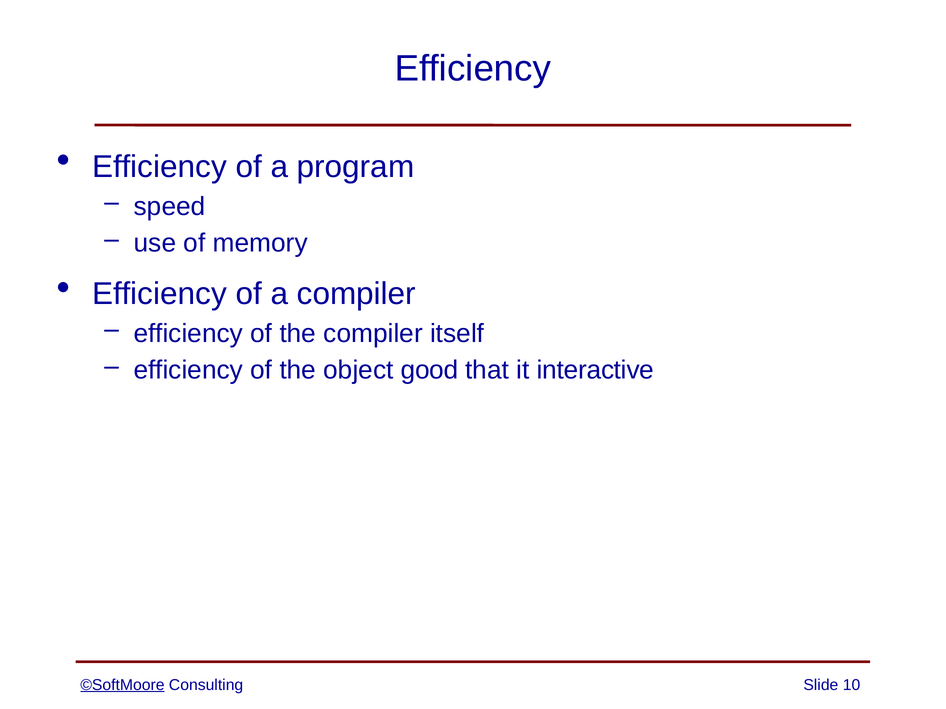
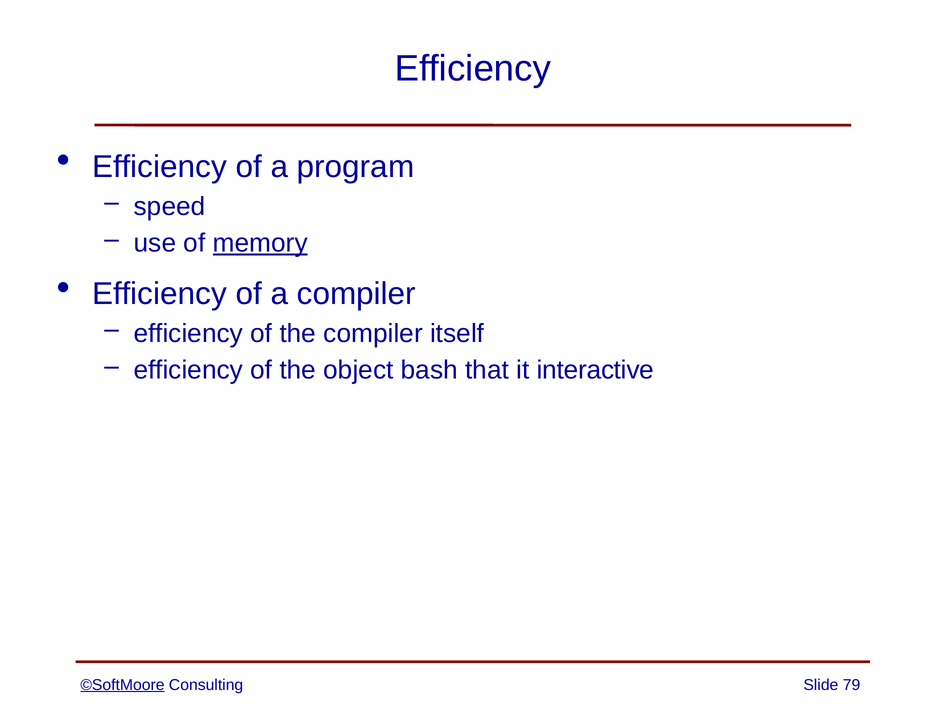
memory underline: none -> present
good: good -> bash
10: 10 -> 79
